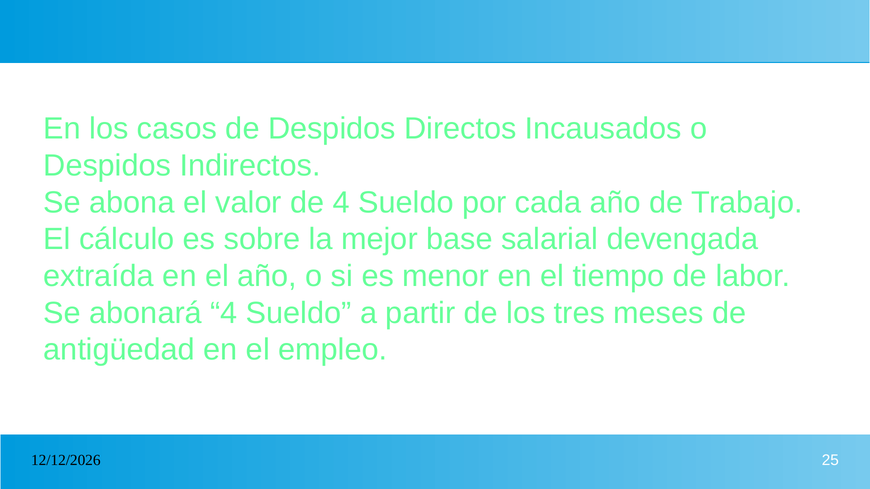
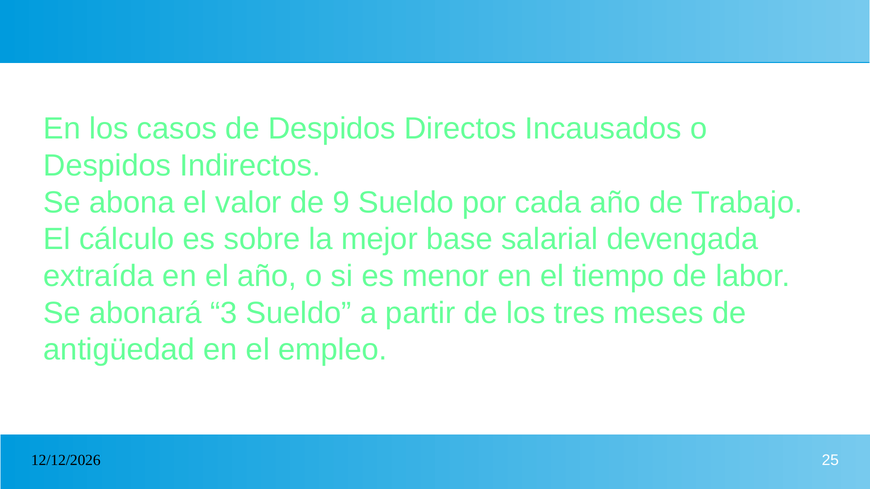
de 4: 4 -> 9
abonará 4: 4 -> 3
